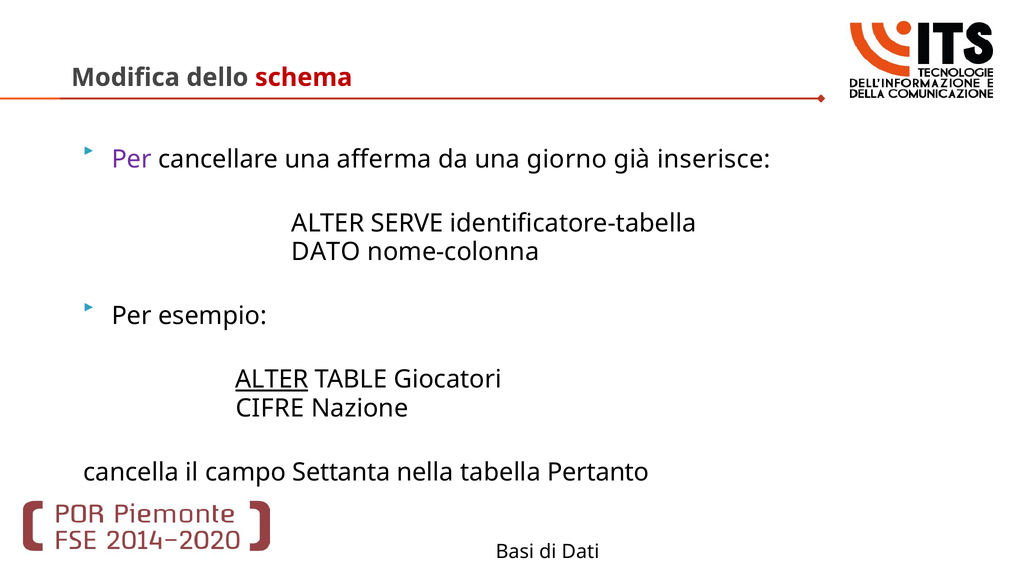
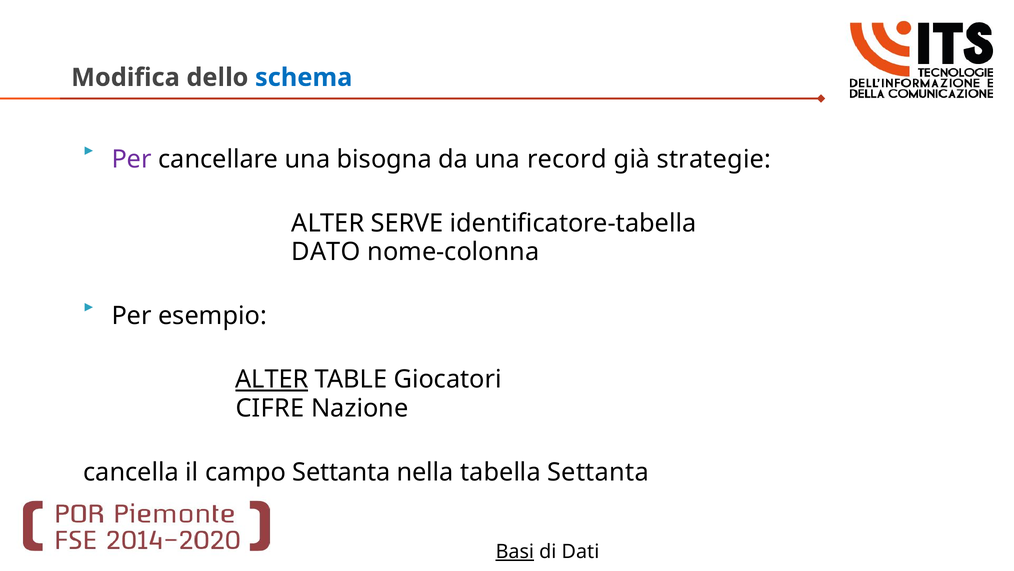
schema colour: red -> blue
afferma: afferma -> bisogna
giorno: giorno -> record
inserisce: inserisce -> strategie
tabella Pertanto: Pertanto -> Settanta
Basi underline: none -> present
